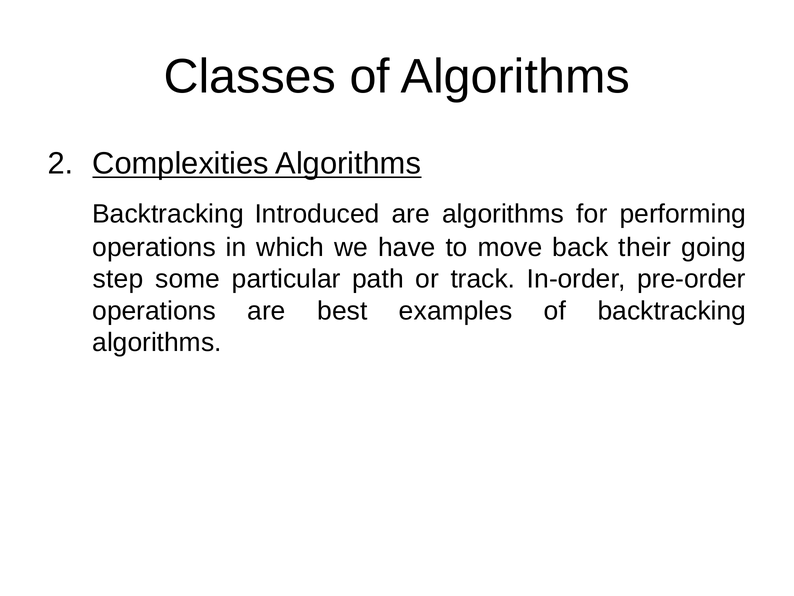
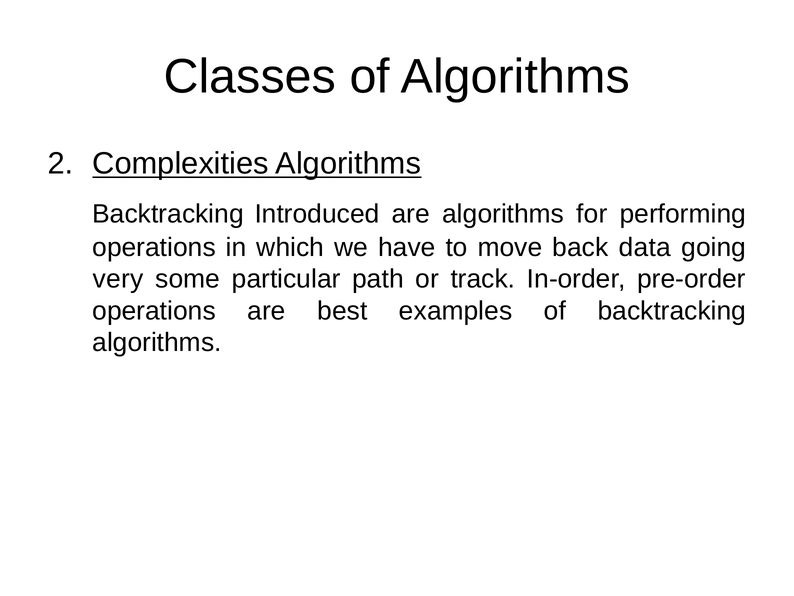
their: their -> data
step: step -> very
